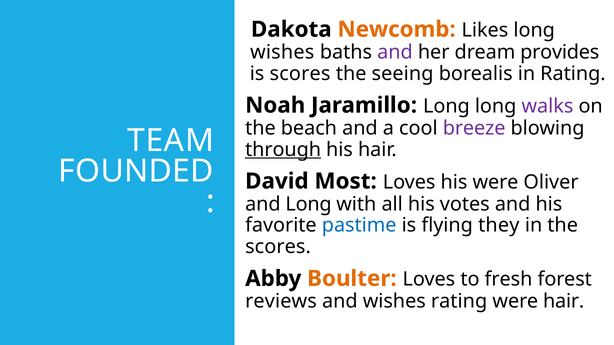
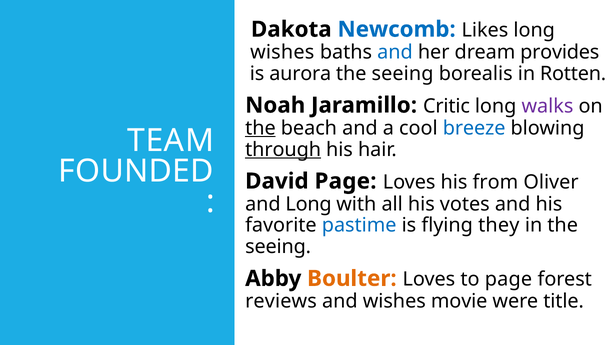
Newcomb colour: orange -> blue
and at (395, 52) colour: purple -> blue
is scores: scores -> aurora
in Rating: Rating -> Rotten
Jaramillo Long: Long -> Critic
the at (260, 128) underline: none -> present
breeze colour: purple -> blue
David Most: Most -> Page
his were: were -> from
scores at (278, 247): scores -> seeing
to fresh: fresh -> page
wishes rating: rating -> movie
were hair: hair -> title
